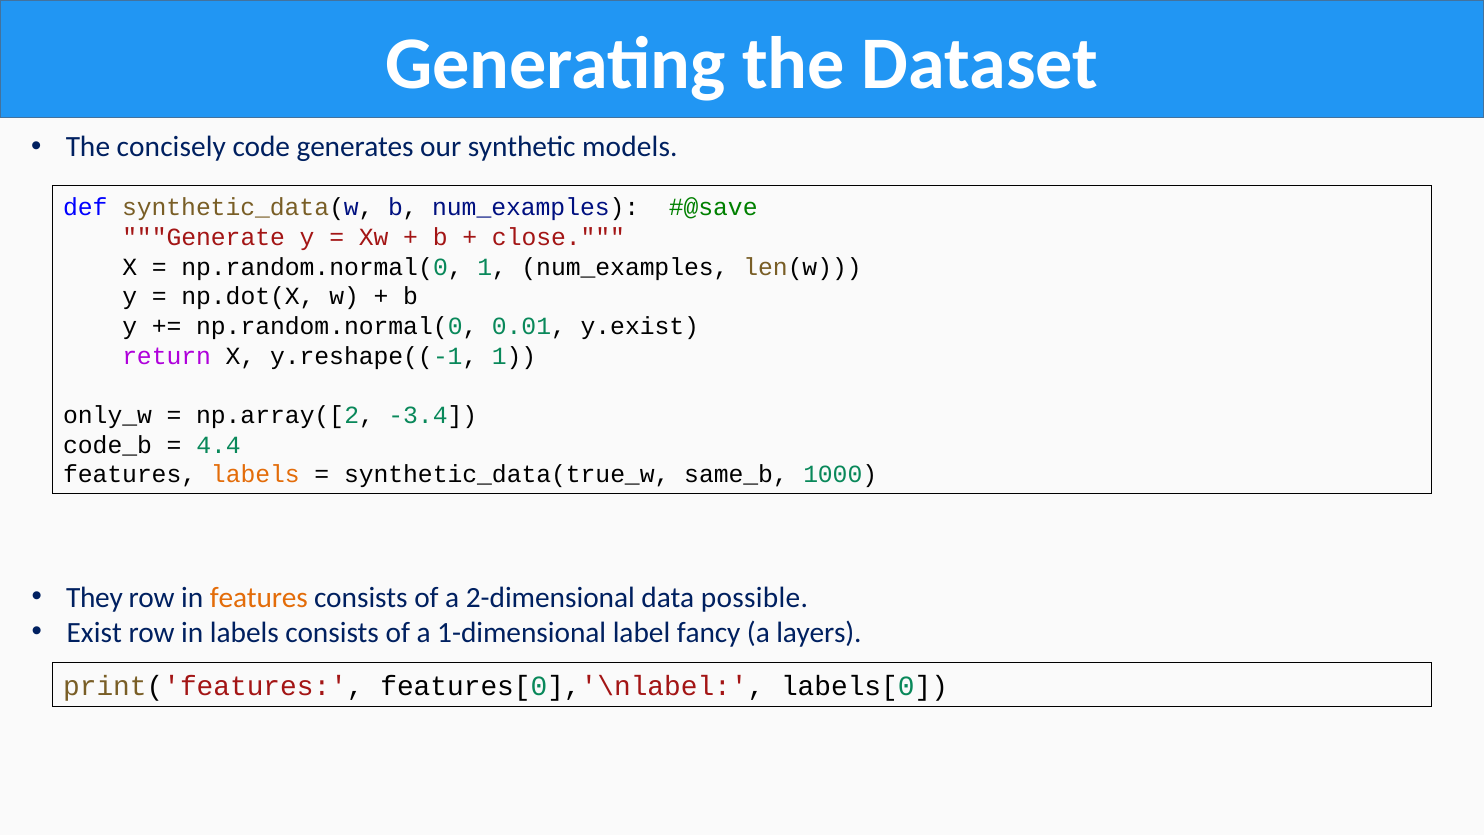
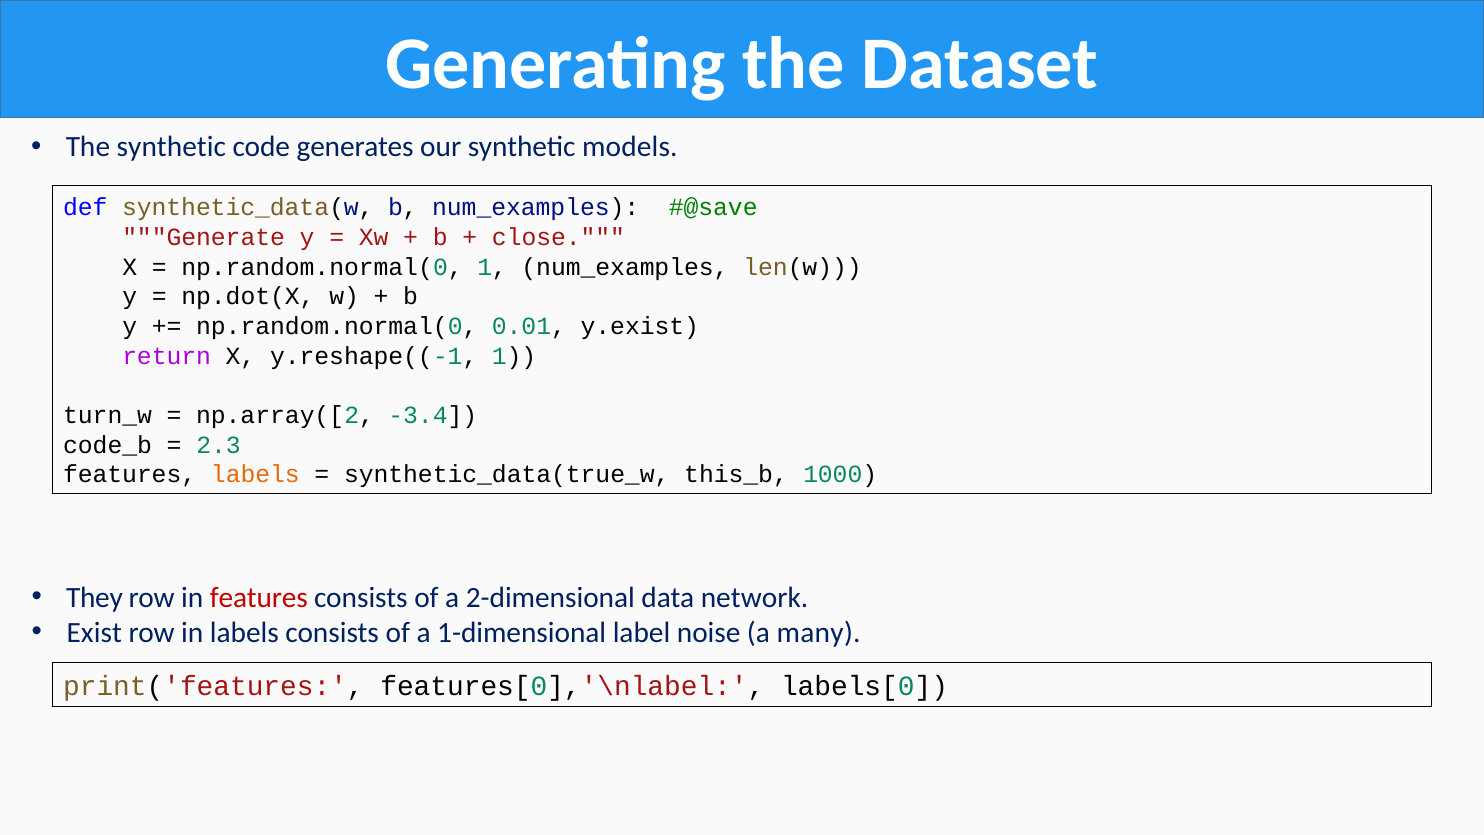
The concisely: concisely -> synthetic
only_w: only_w -> turn_w
4.4: 4.4 -> 2.3
same_b: same_b -> this_b
features at (259, 597) colour: orange -> red
possible: possible -> network
fancy: fancy -> noise
layers: layers -> many
